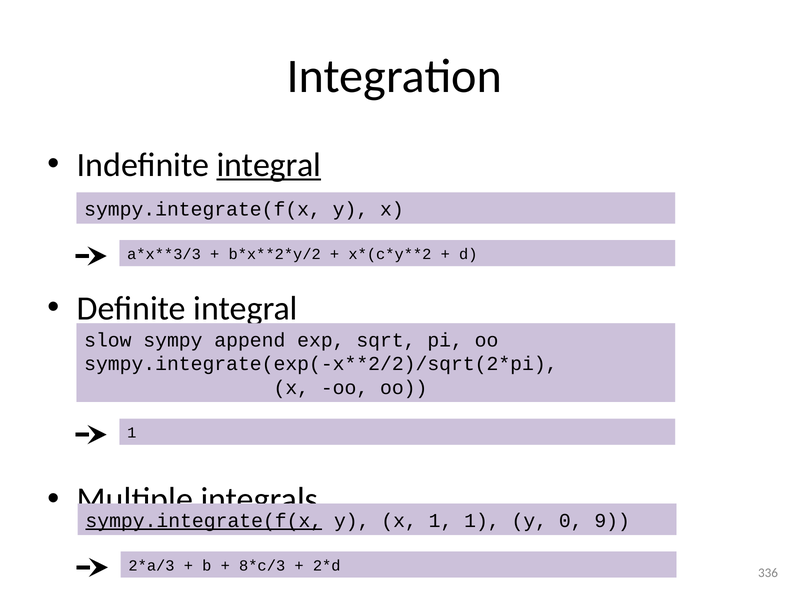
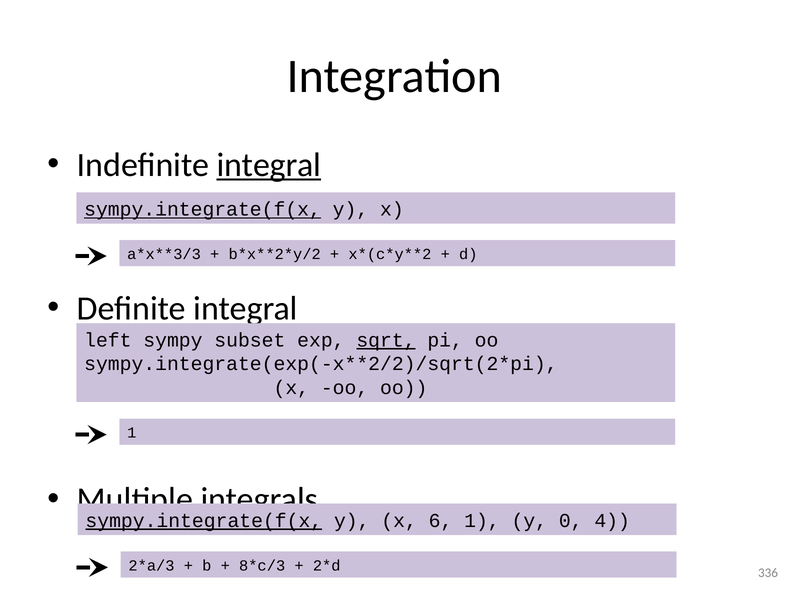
sympy.integrate(f(x at (203, 209) underline: none -> present
slow: slow -> left
append: append -> subset
sqrt underline: none -> present
x 1: 1 -> 6
9: 9 -> 4
